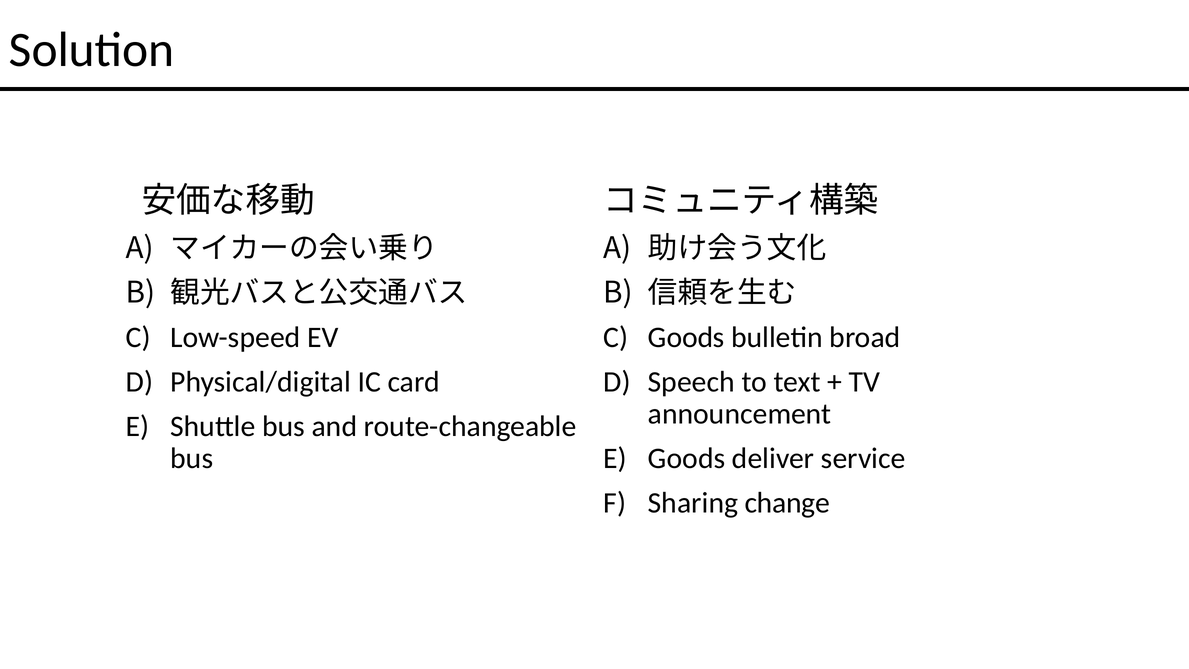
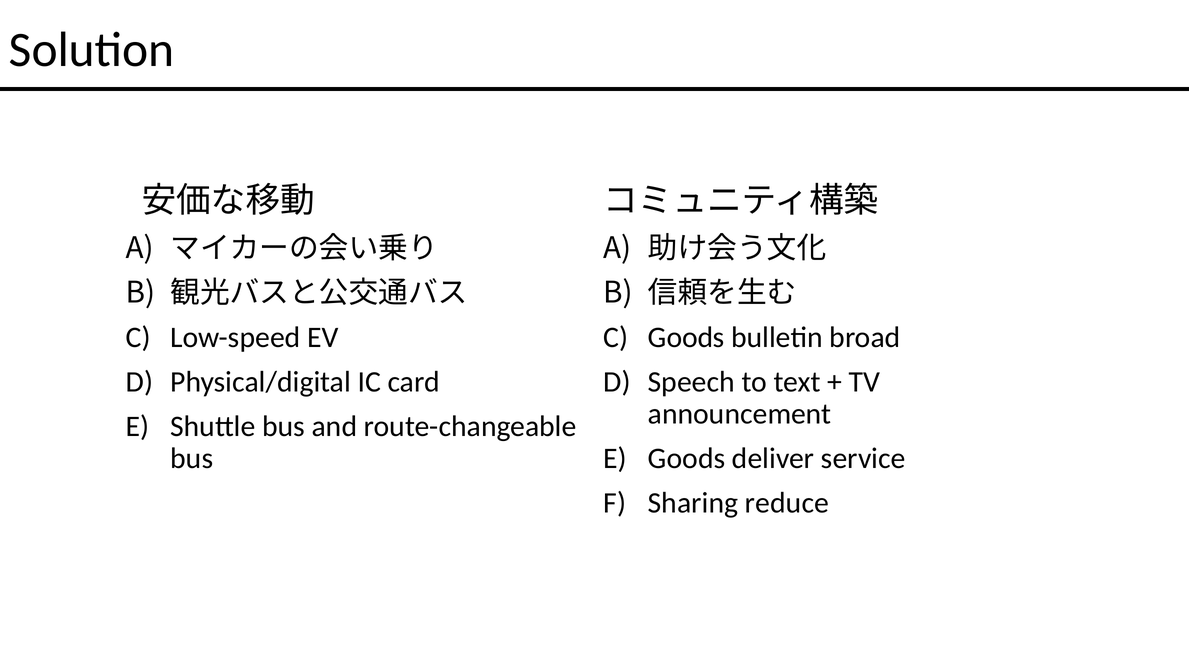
change: change -> reduce
